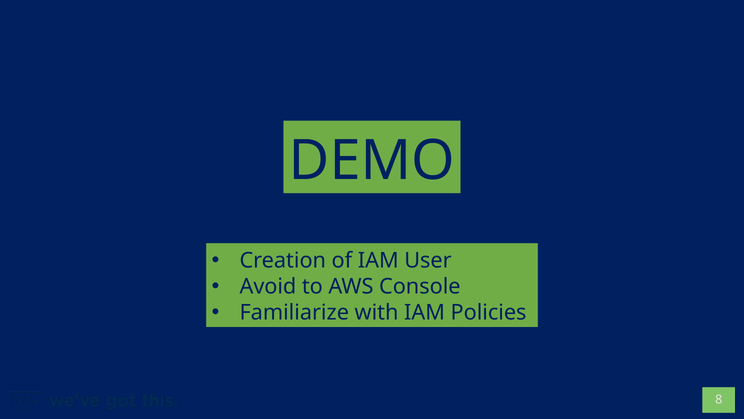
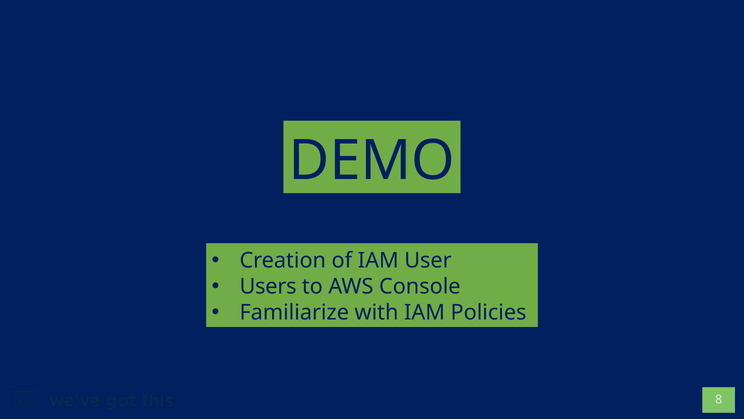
Avoid: Avoid -> Users
